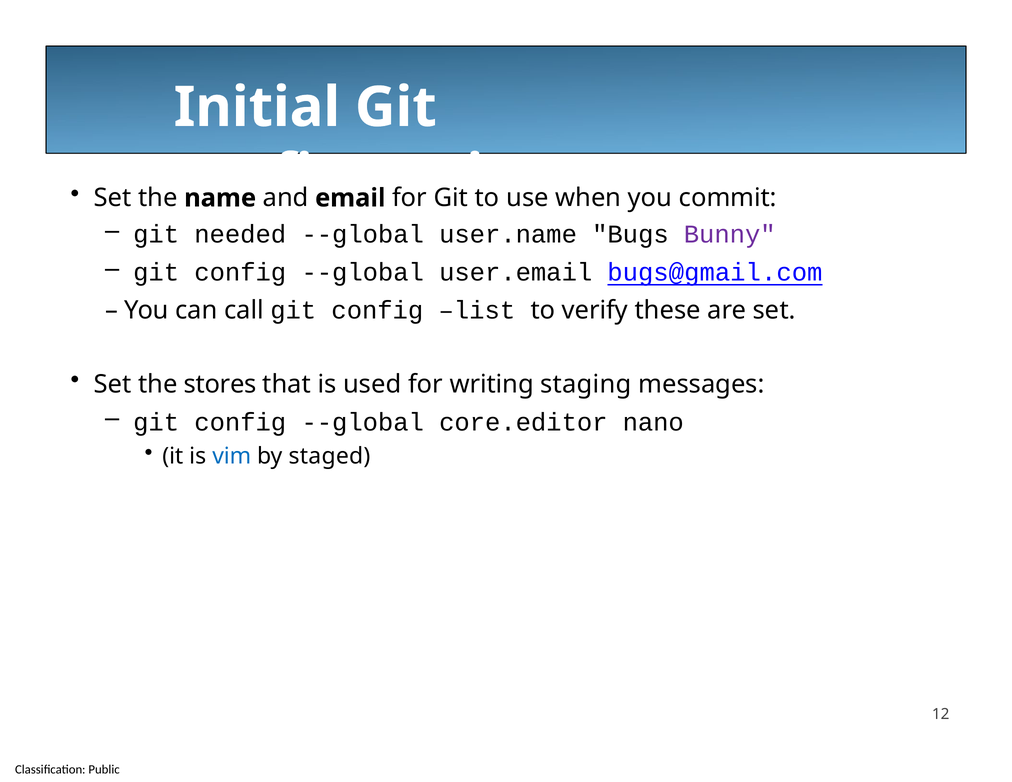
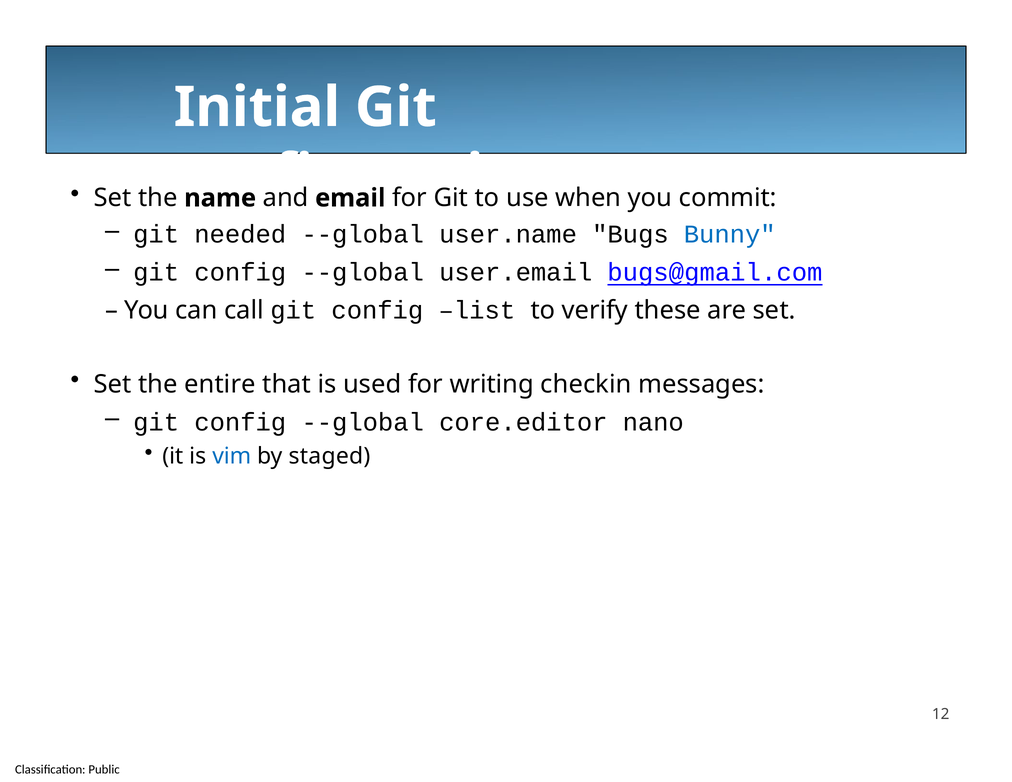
Bunny colour: purple -> blue
stores: stores -> entire
staging: staging -> checkin
